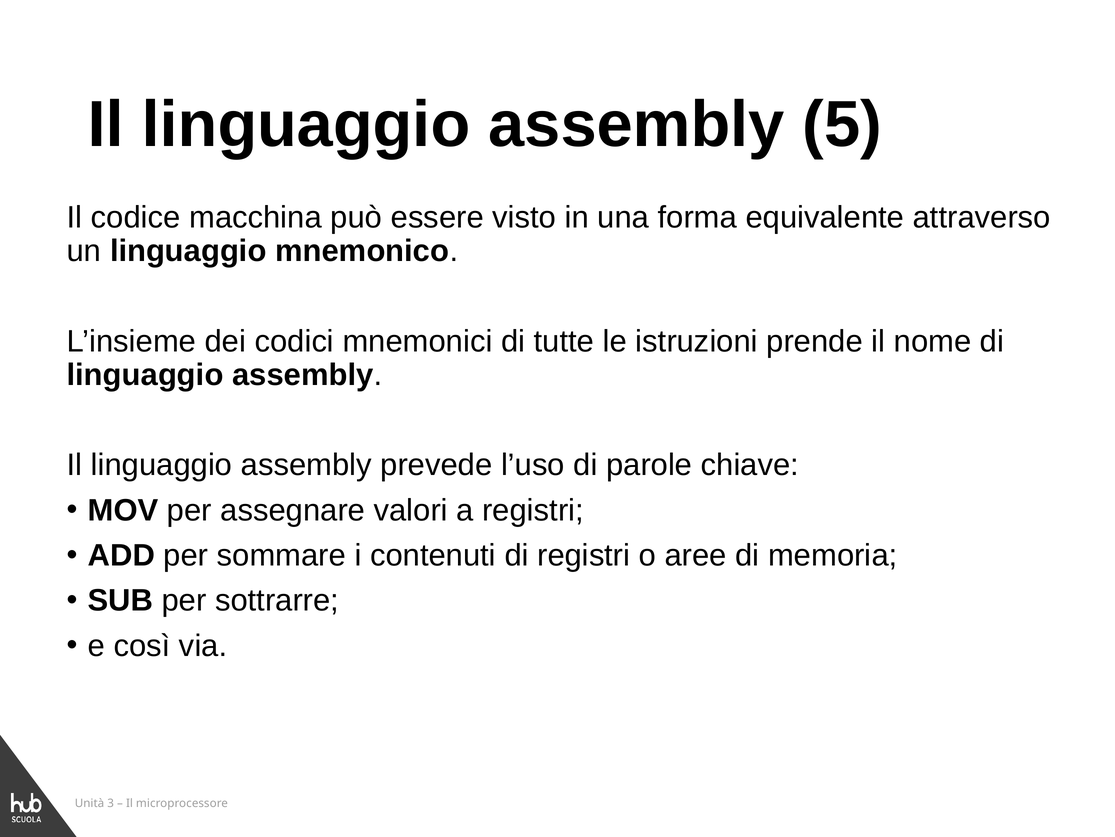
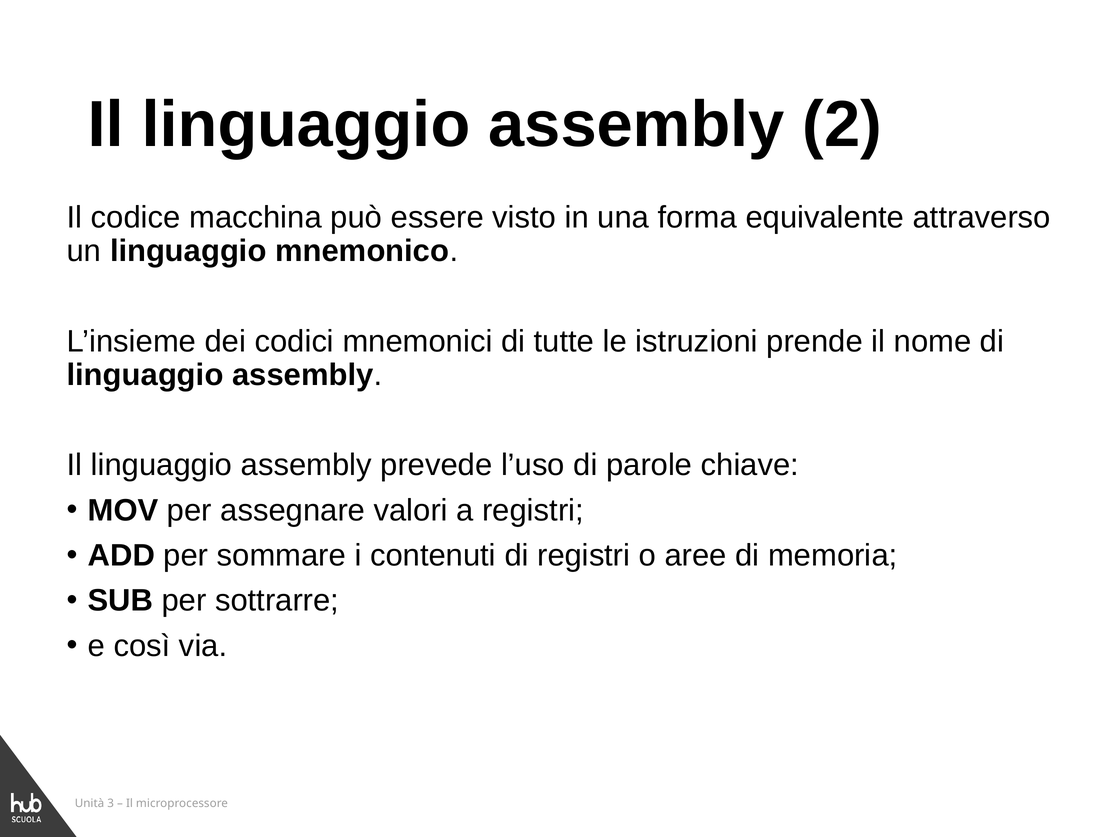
5: 5 -> 2
